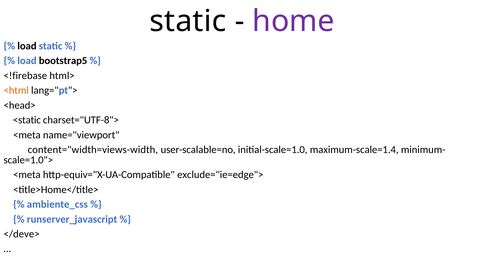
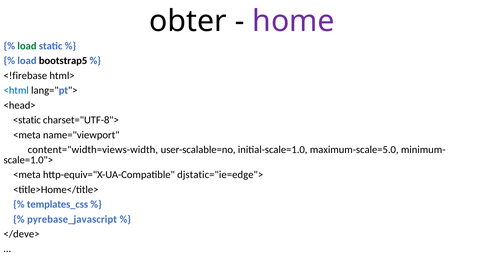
static at (188, 21): static -> obter
load at (27, 46) colour: black -> green
<html colour: orange -> blue
maximum-scale=1.4: maximum-scale=1.4 -> maximum-scale=5.0
exclude="ie=edge">: exclude="ie=edge"> -> djstatic="ie=edge">
ambiente_css: ambiente_css -> templates_css
runserver_javascript: runserver_javascript -> pyrebase_javascript
